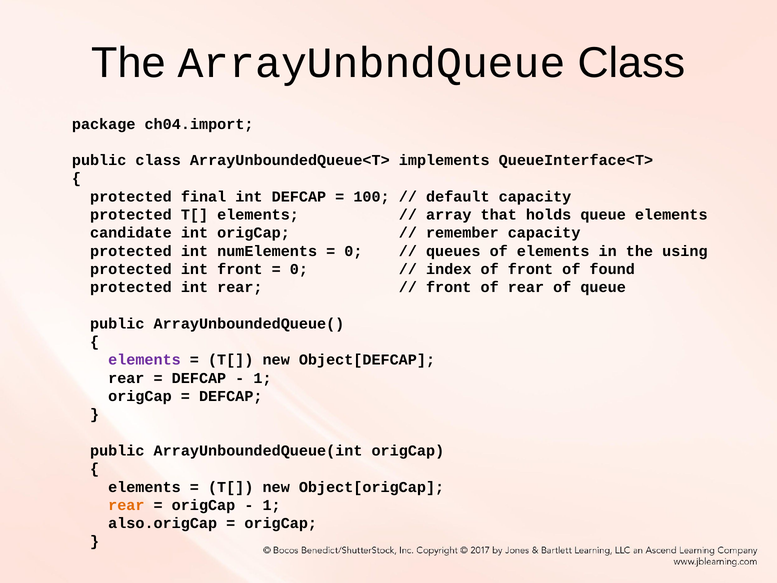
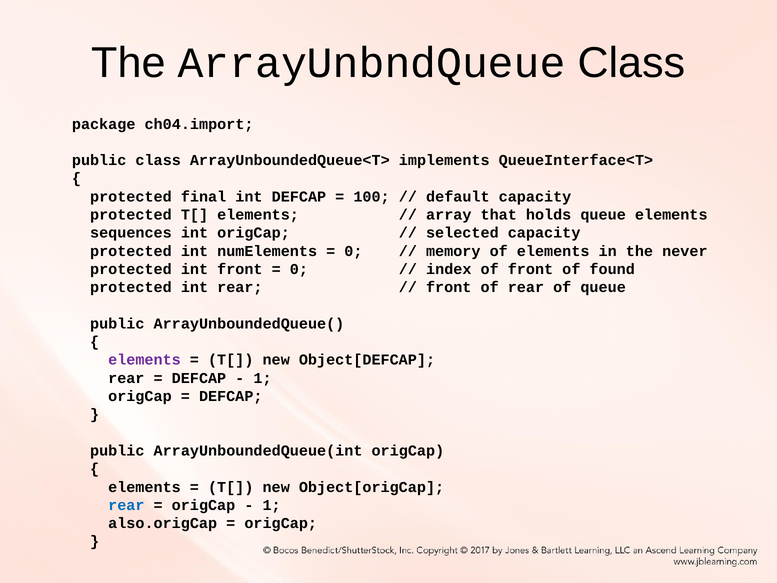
candidate: candidate -> sequences
remember: remember -> selected
queues: queues -> memory
using: using -> never
rear at (126, 505) colour: orange -> blue
